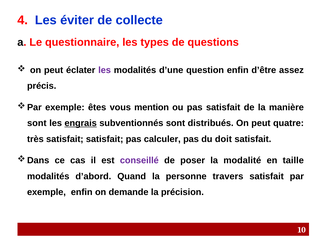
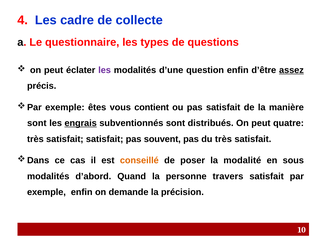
éviter: éviter -> cadre
assez underline: none -> present
mention: mention -> contient
calculer: calculer -> souvent
du doit: doit -> très
conseillé colour: purple -> orange
taille: taille -> sous
